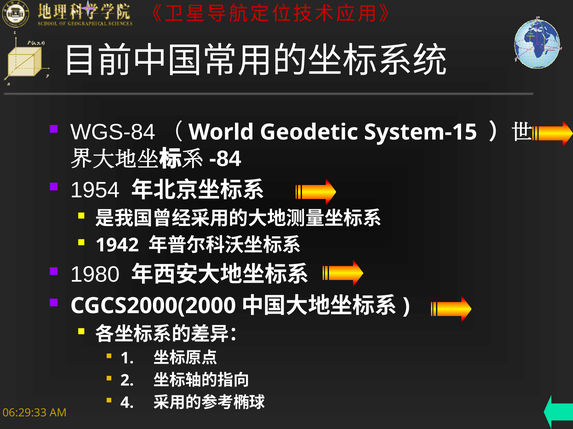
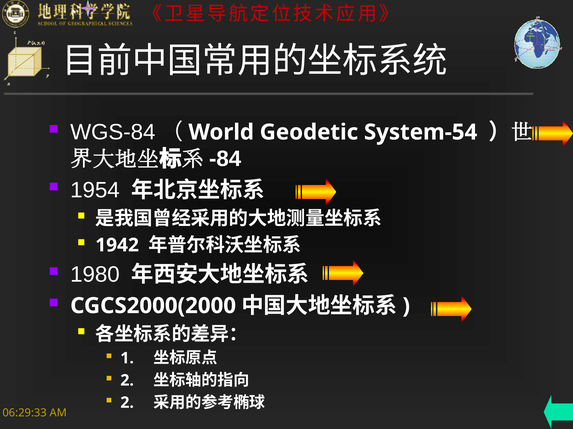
System-15: System-15 -> System-54
4 at (127, 403): 4 -> 2
